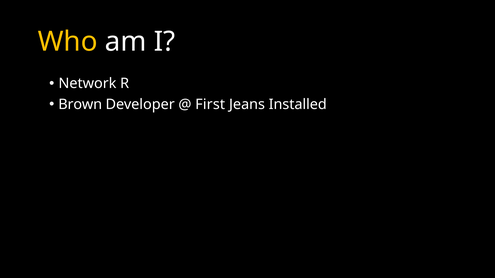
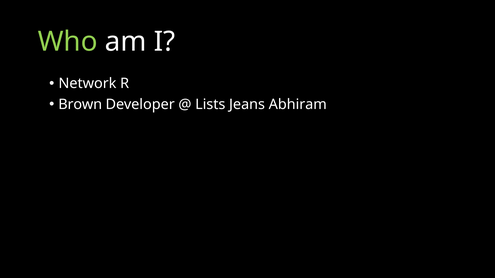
Who colour: yellow -> light green
First: First -> Lists
Installed: Installed -> Abhiram
